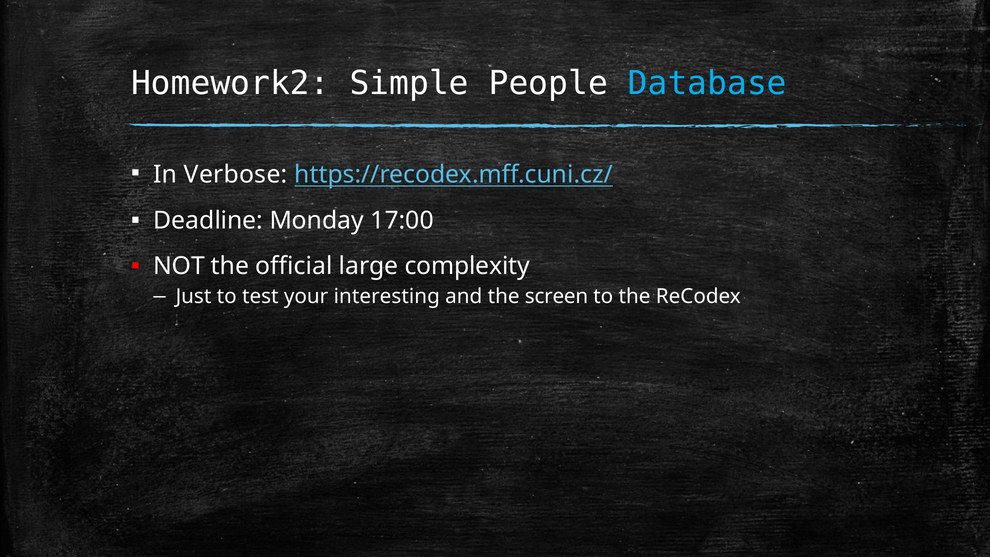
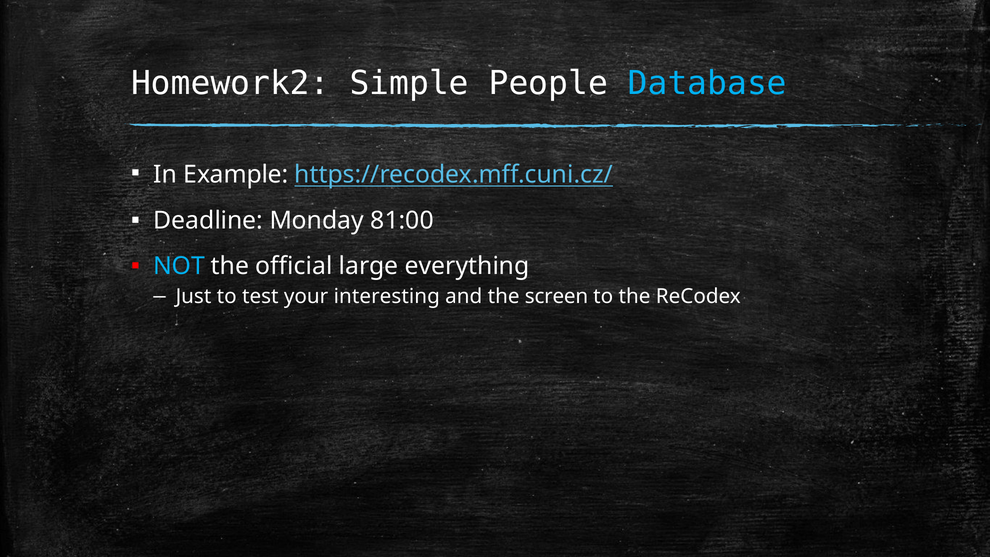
Verbose: Verbose -> Example
17:00: 17:00 -> 81:00
NOT colour: white -> light blue
complexity: complexity -> everything
